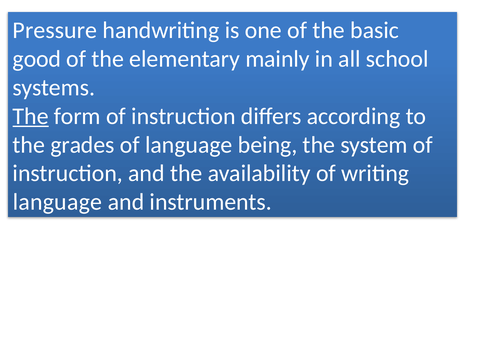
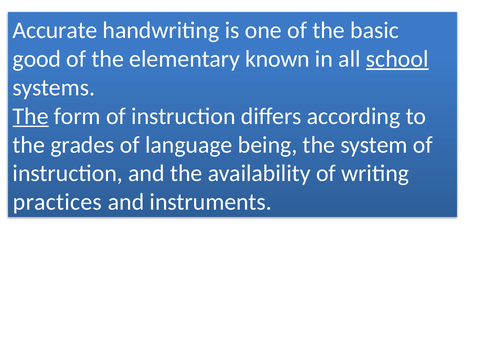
Pressure: Pressure -> Accurate
mainly: mainly -> known
school underline: none -> present
language at (57, 202): language -> practices
